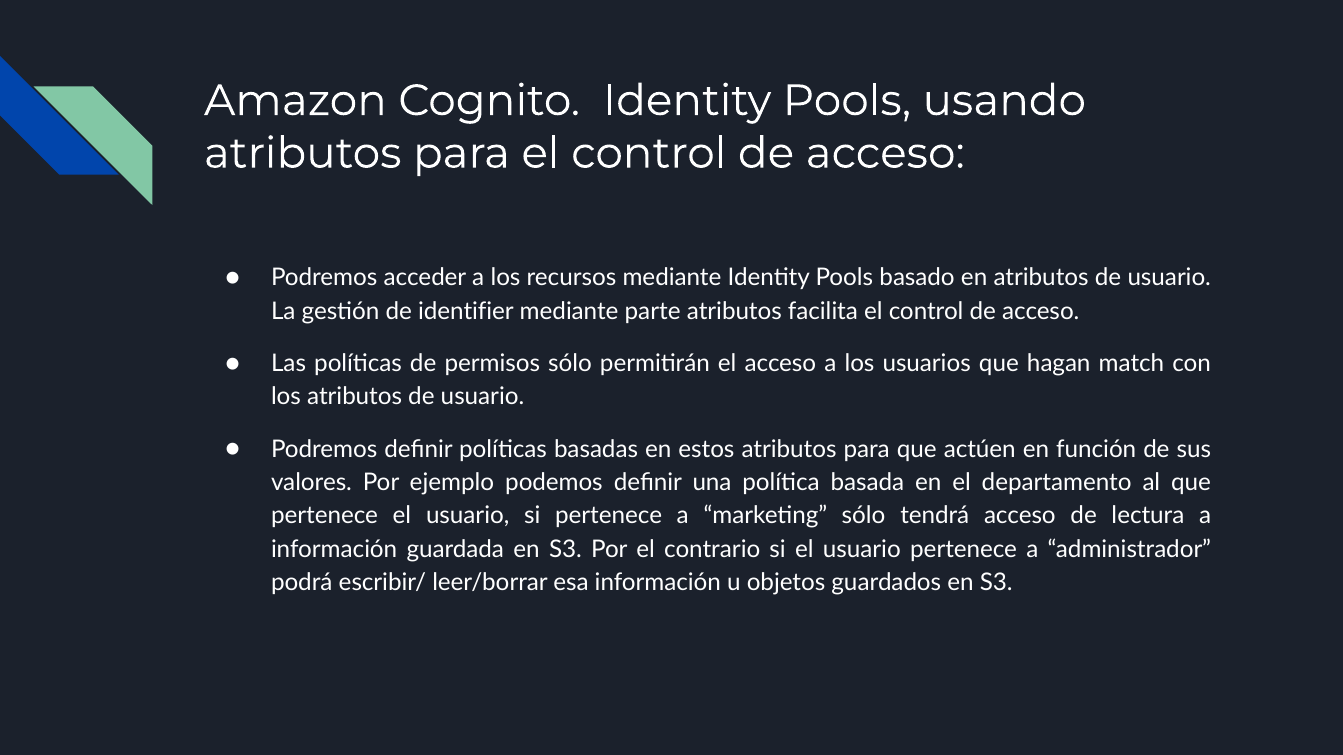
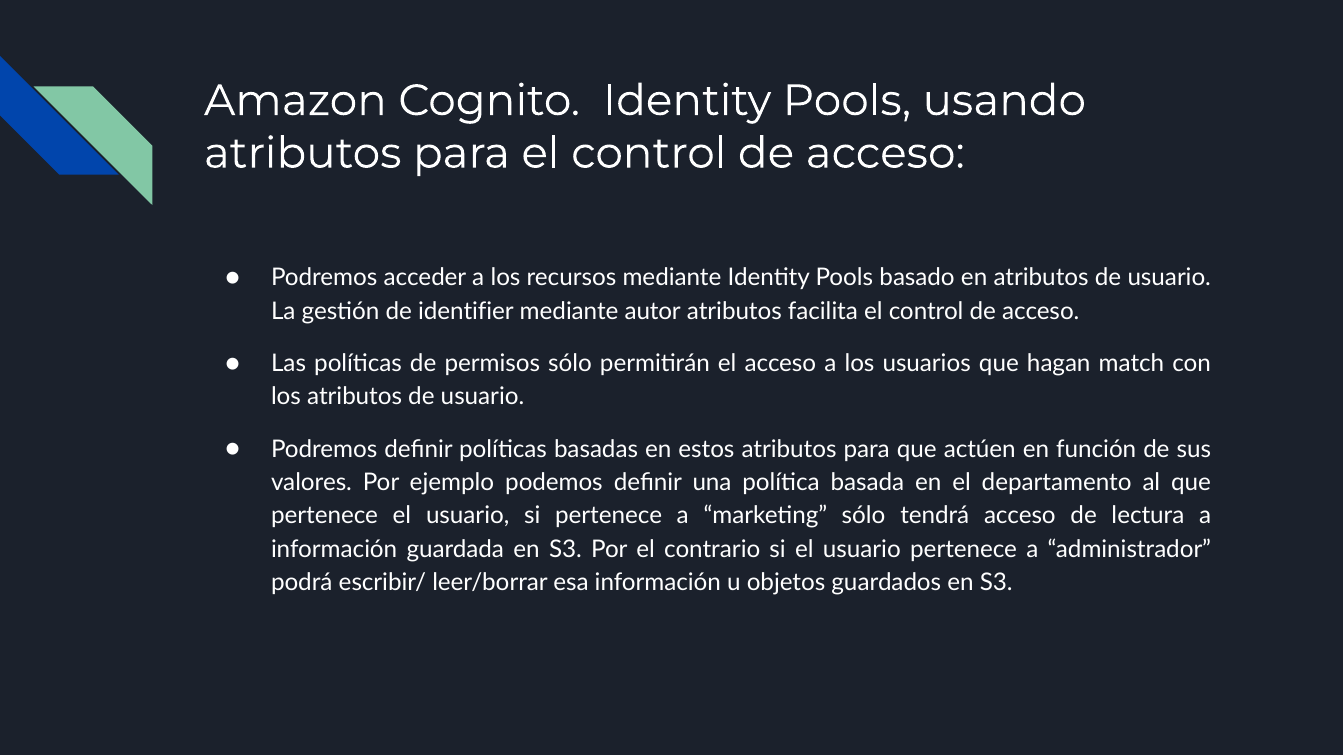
parte: parte -> autor
